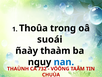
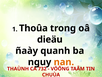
suoái: suoái -> dieäu
thaàm: thaàm -> quanh
nan colour: blue -> orange
